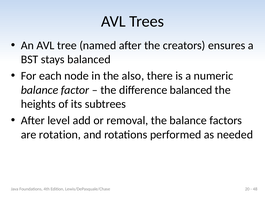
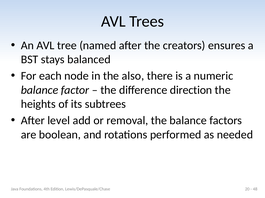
difference balanced: balanced -> direction
rotation: rotation -> boolean
